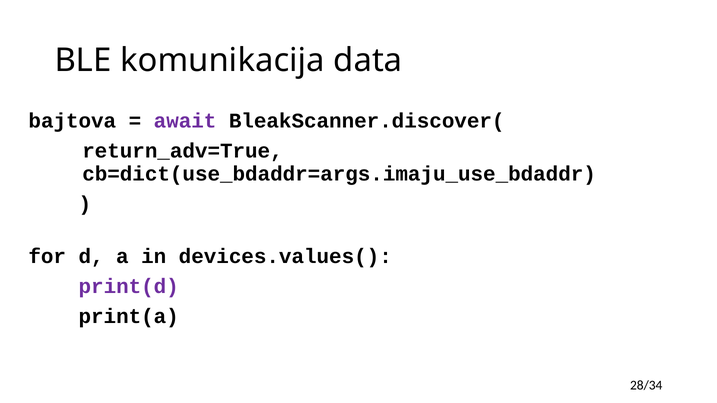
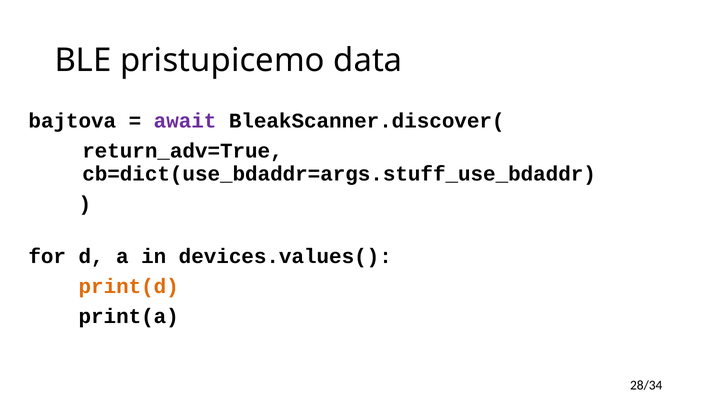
komunikacija: komunikacija -> pristupicemo
cb=dict(use_bdaddr=args.imaju_use_bdaddr: cb=dict(use_bdaddr=args.imaju_use_bdaddr -> cb=dict(use_bdaddr=args.stuff_use_bdaddr
print(d colour: purple -> orange
